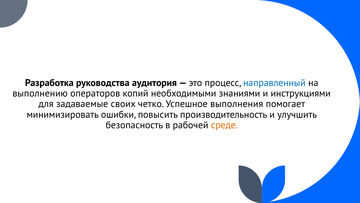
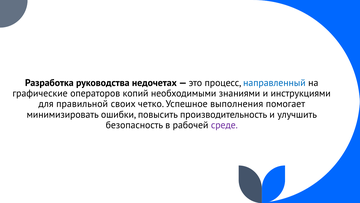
аудитория: аудитория -> недочетах
выполнению: выполнению -> графические
задаваемые: задаваемые -> правильной
среде colour: orange -> purple
